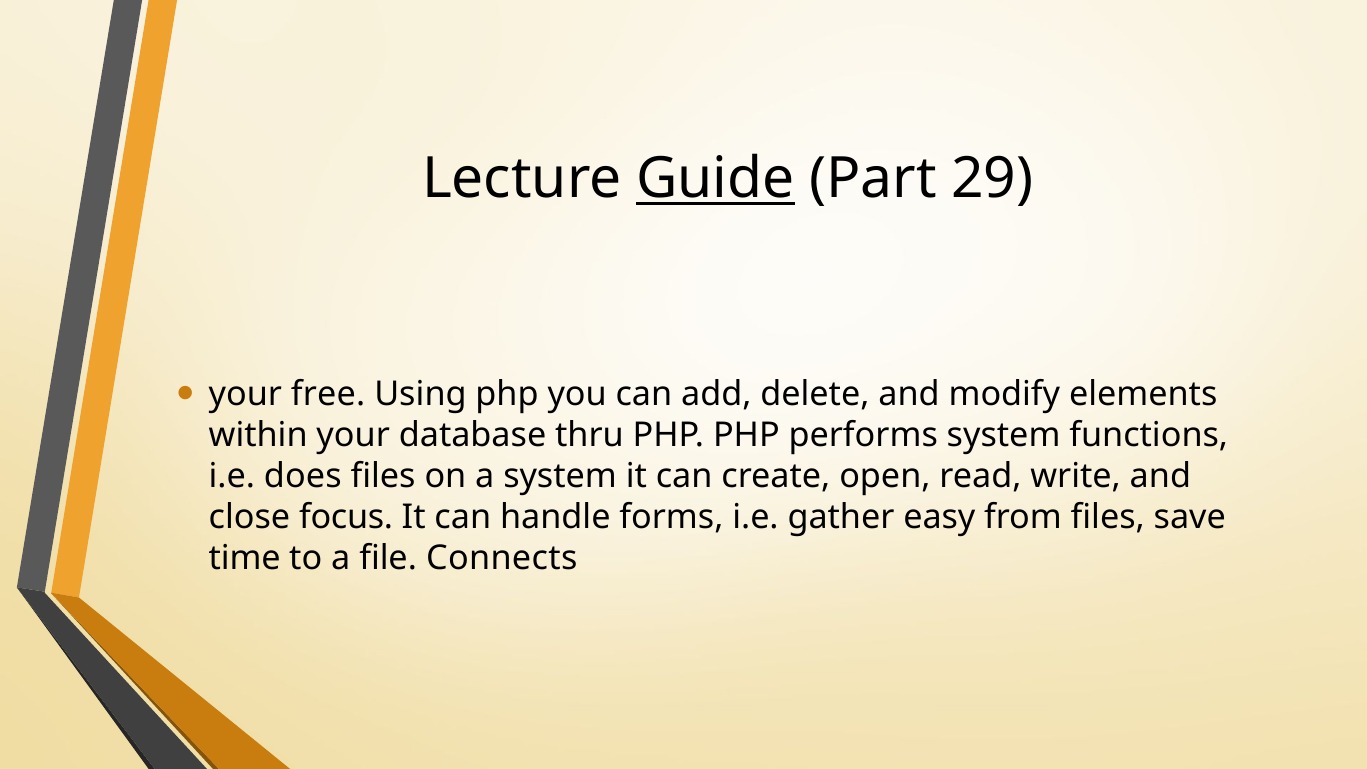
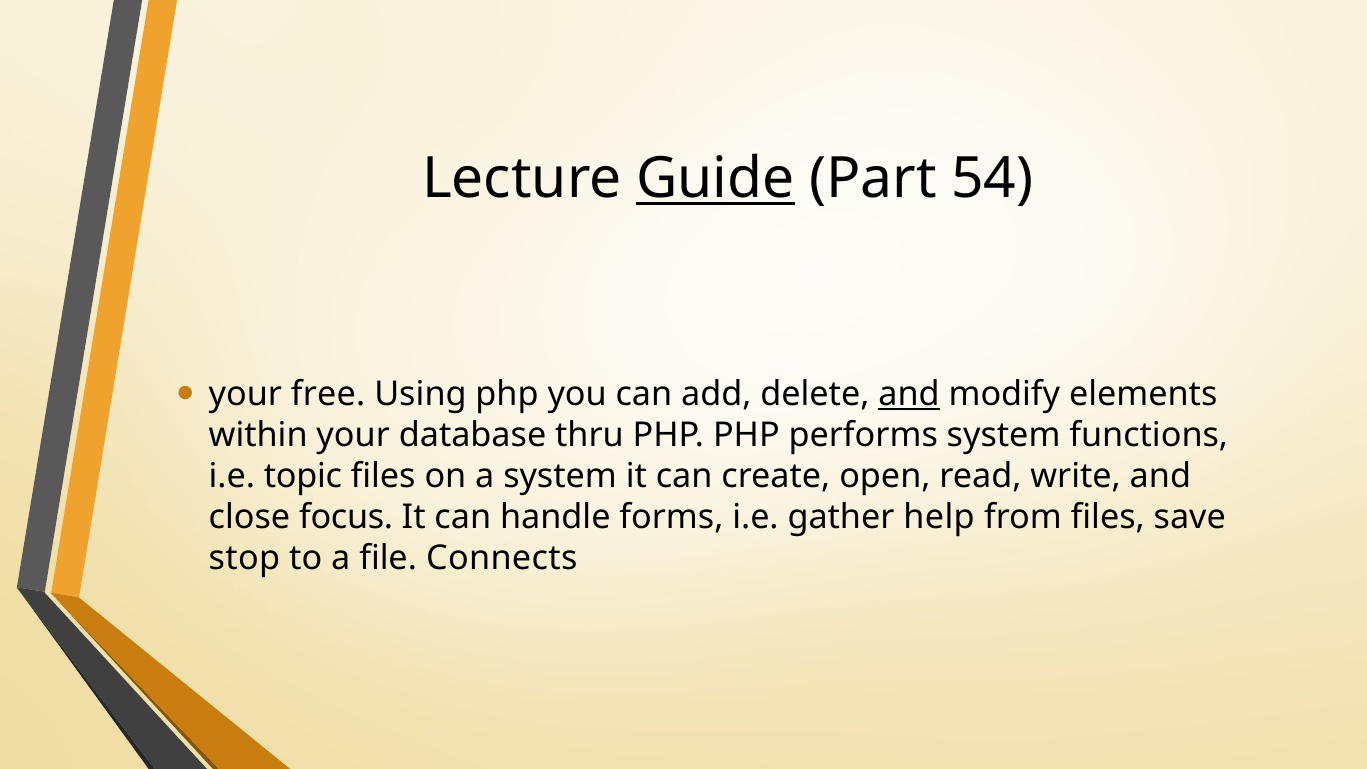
29: 29 -> 54
and at (909, 394) underline: none -> present
does: does -> topic
easy: easy -> help
time: time -> stop
